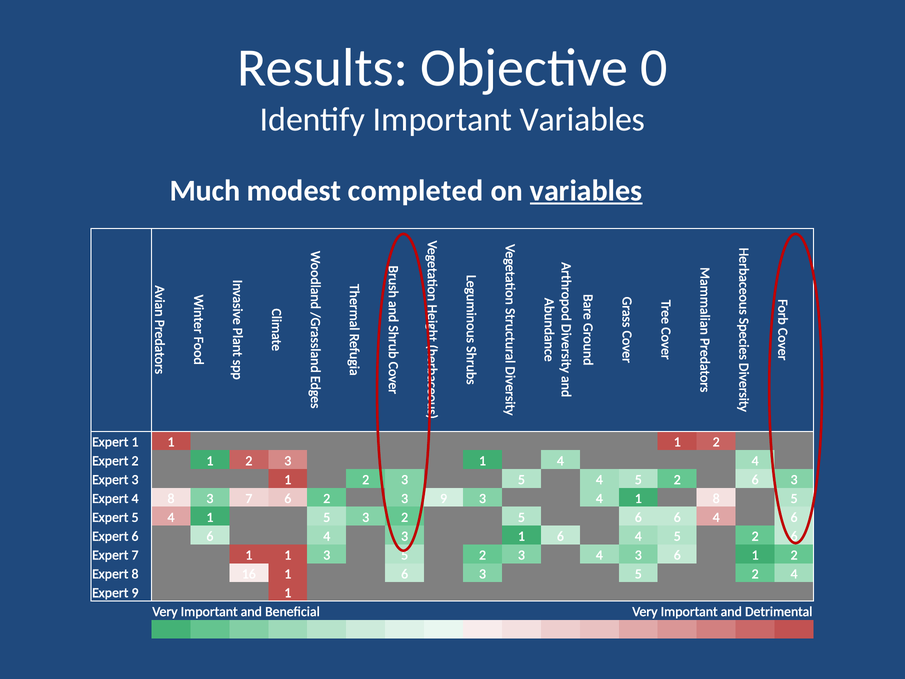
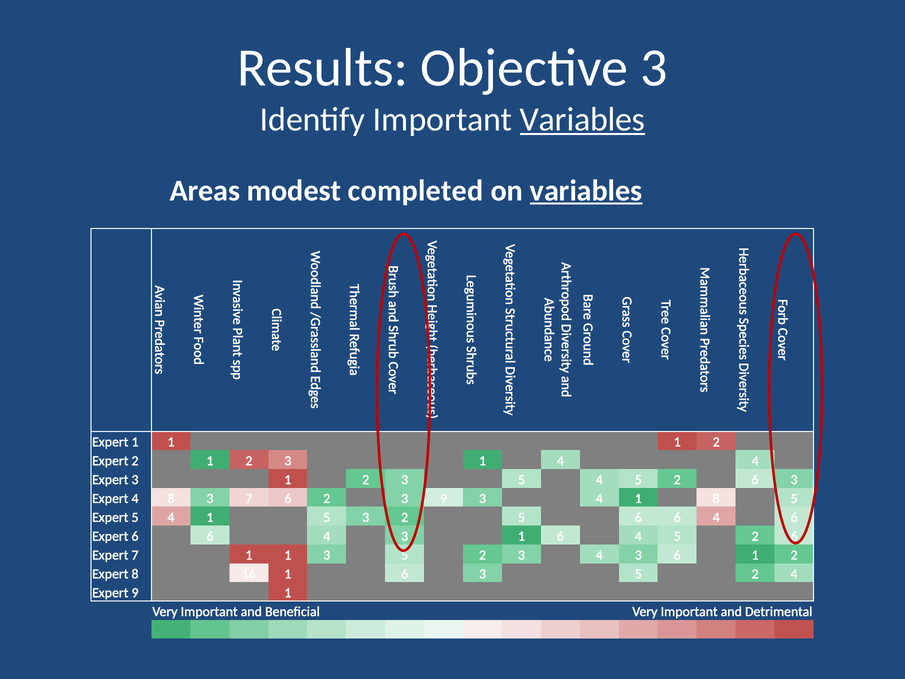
Objective 0: 0 -> 3
Variables at (583, 119) underline: none -> present
Much: Much -> Areas
